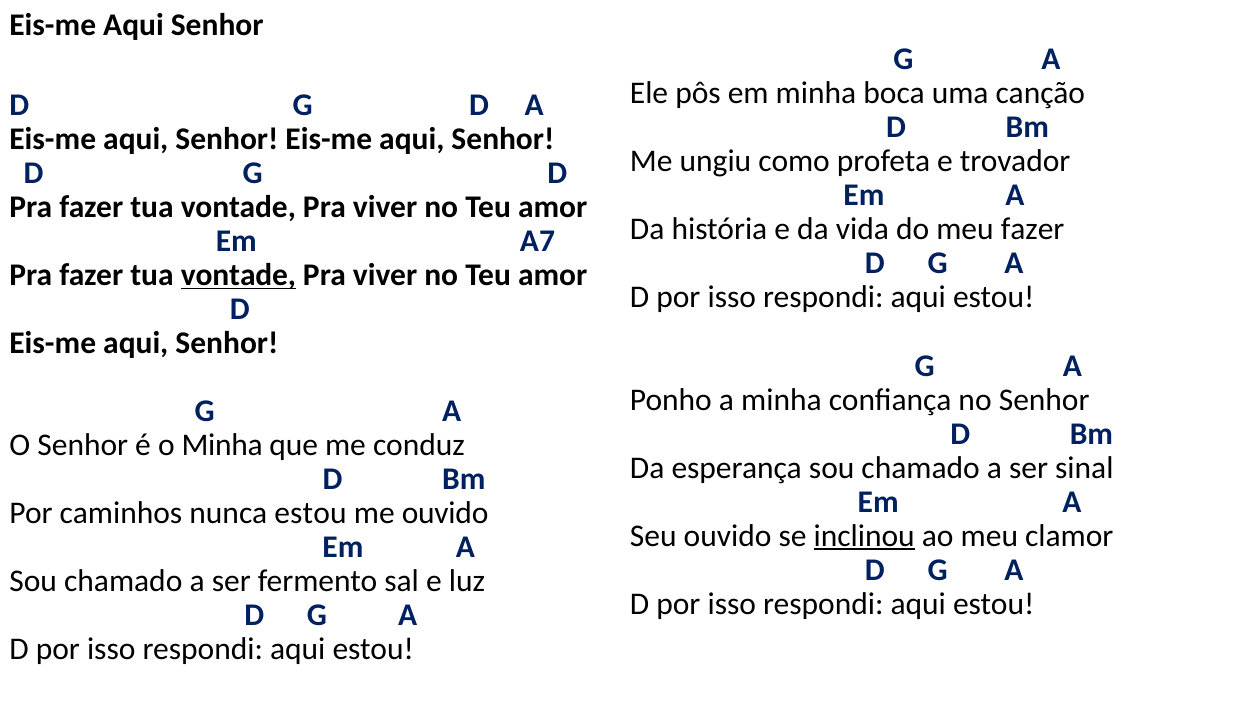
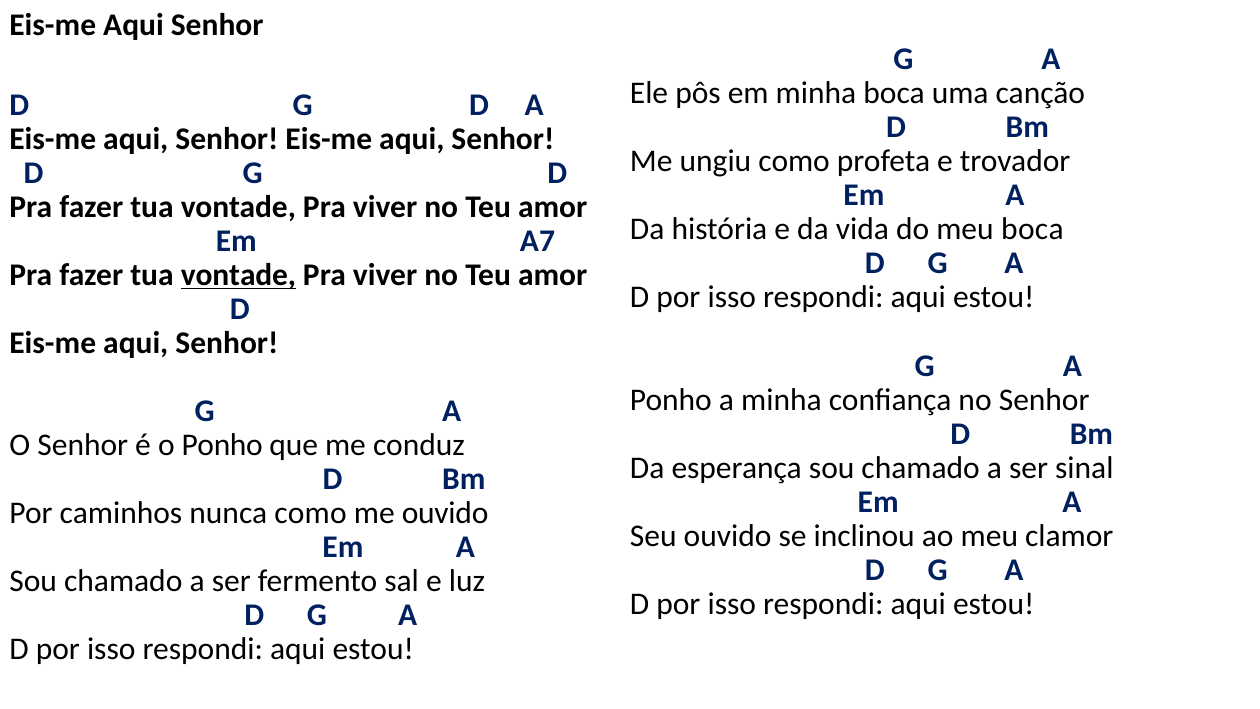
meu fazer: fazer -> boca
o Minha: Minha -> Ponho
nunca estou: estou -> como
inclinou underline: present -> none
